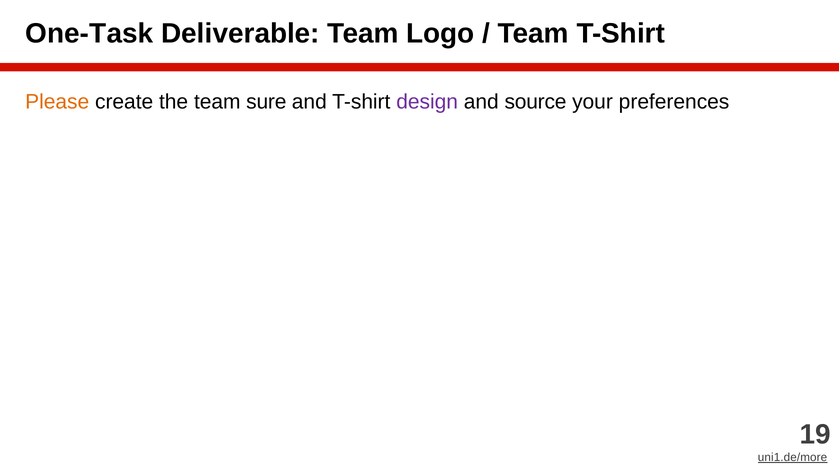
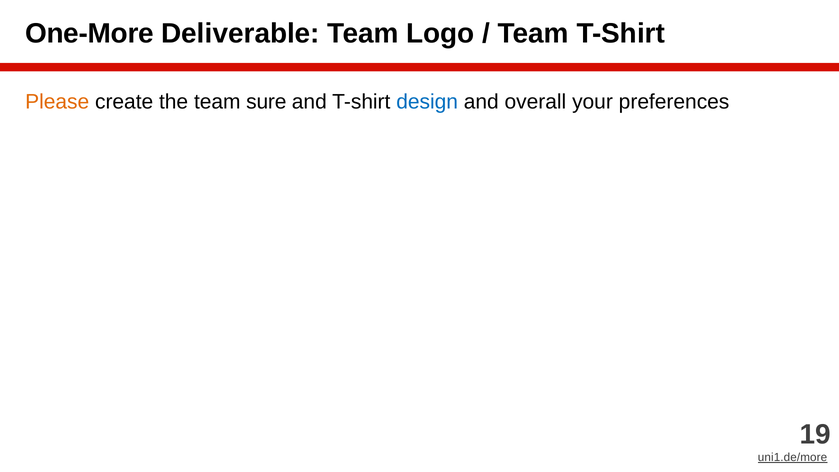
One-Task: One-Task -> One-More
design colour: purple -> blue
source: source -> overall
